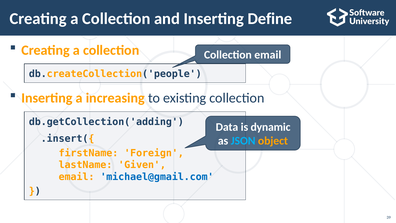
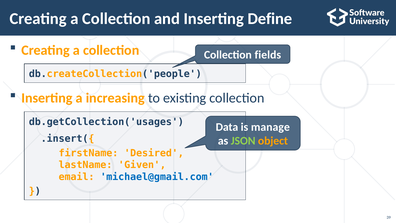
Collection email: email -> fields
db.getCollection('adding: db.getCollection('adding -> db.getCollection('usages
dynamic: dynamic -> manage
JSON colour: light blue -> light green
Foreign: Foreign -> Desired
